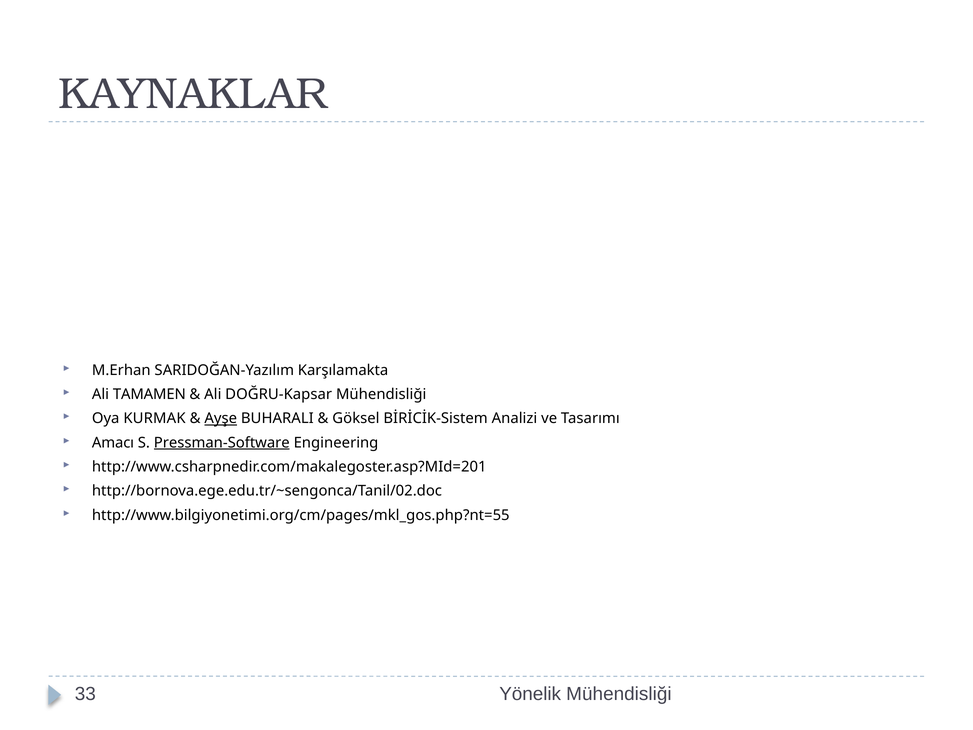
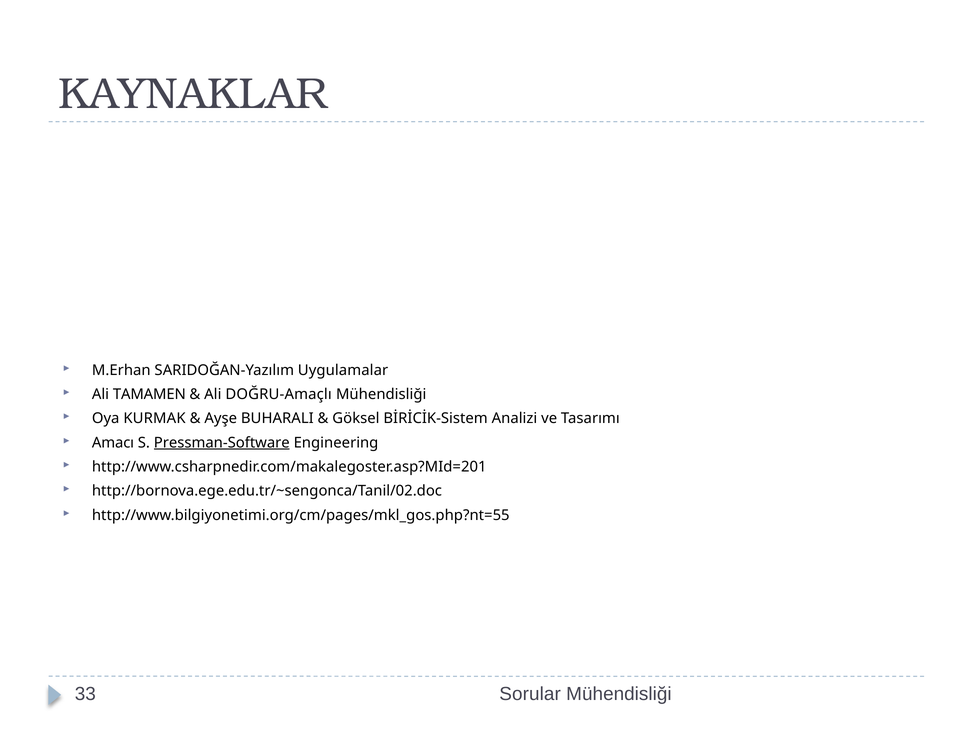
Karşılamakta: Karşılamakta -> Uygulamalar
DOĞRU-Kapsar: DOĞRU-Kapsar -> DOĞRU-Amaçlı
Ayşe underline: present -> none
Yönelik: Yönelik -> Sorular
